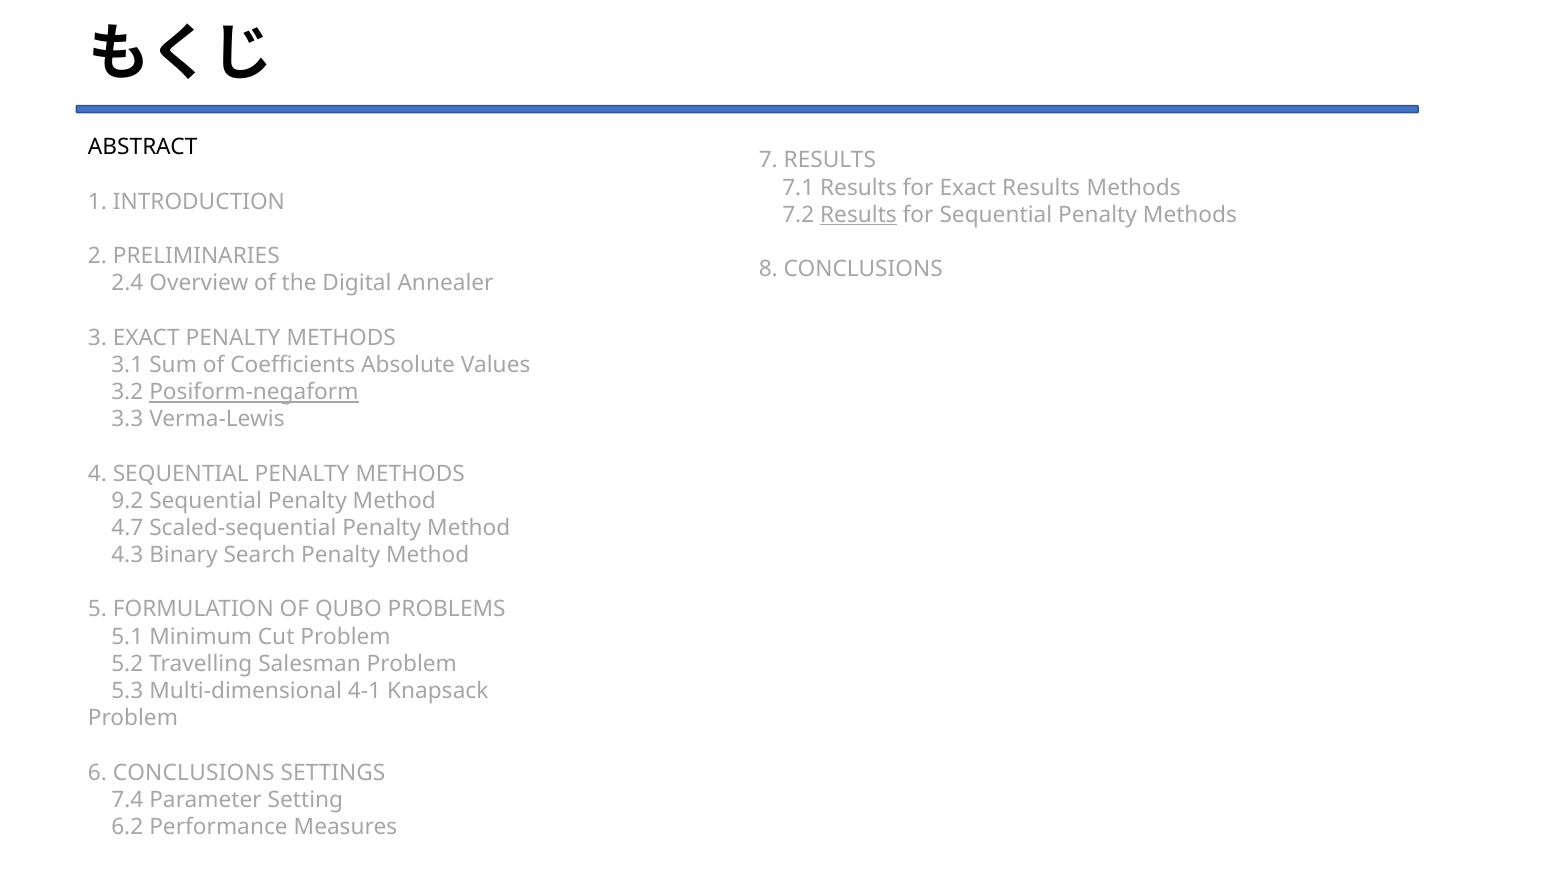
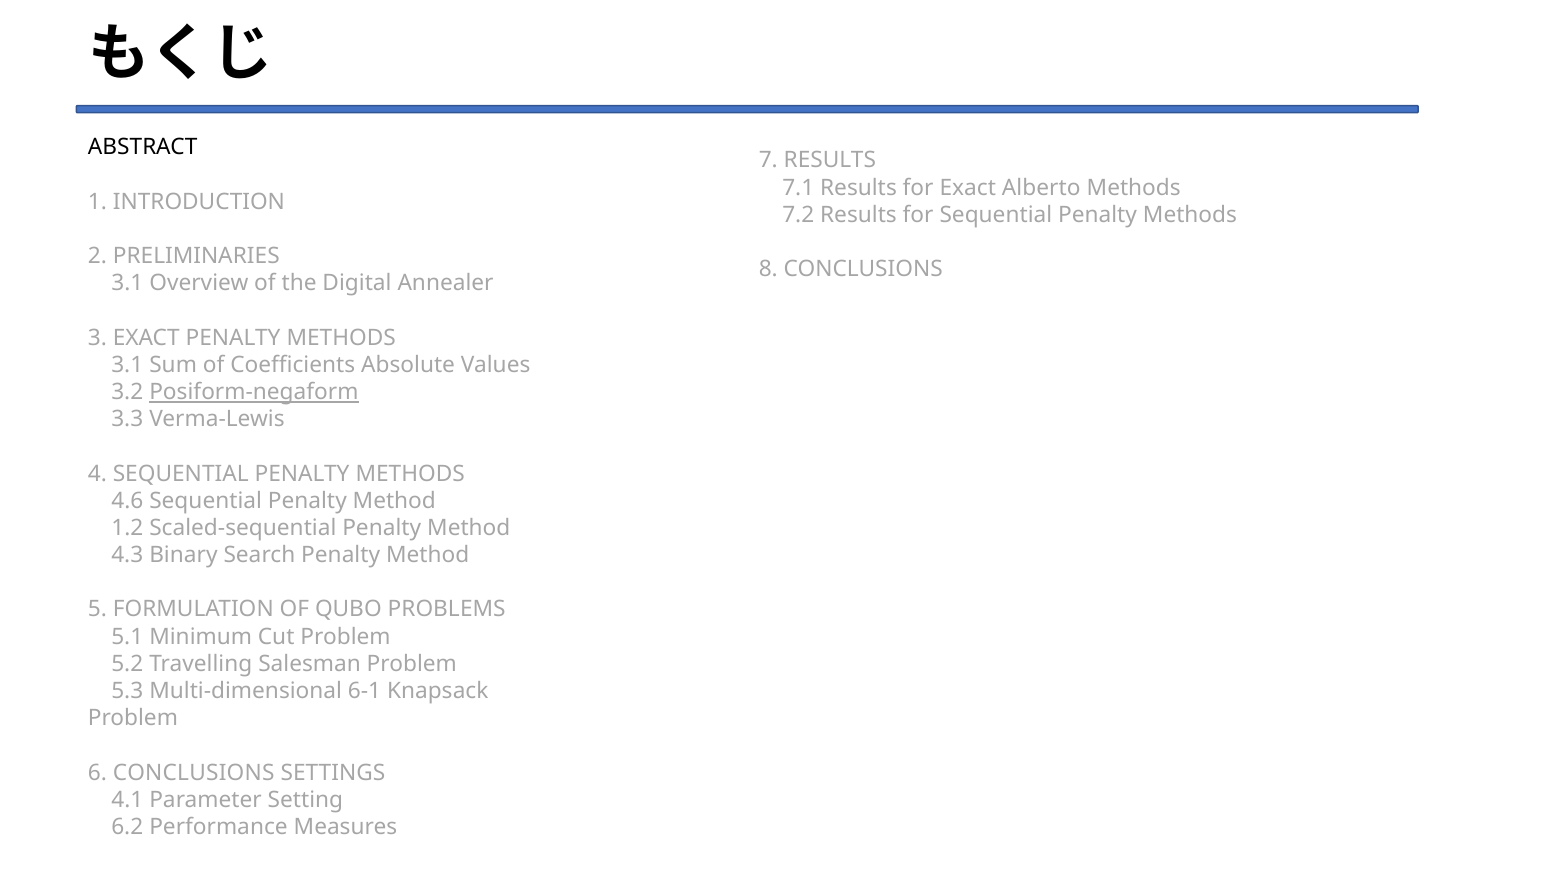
Exact Results: Results -> Alberto
Results at (858, 215) underline: present -> none
2.4 at (127, 284): 2.4 -> 3.1
9.2: 9.2 -> 4.6
4.7: 4.7 -> 1.2
4-1: 4-1 -> 6-1
7.4: 7.4 -> 4.1
